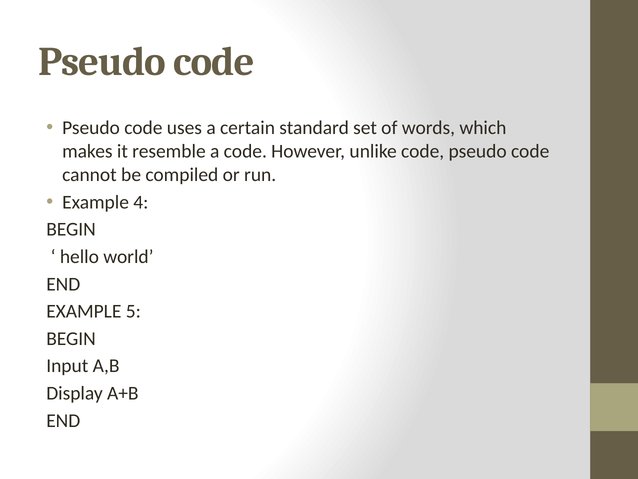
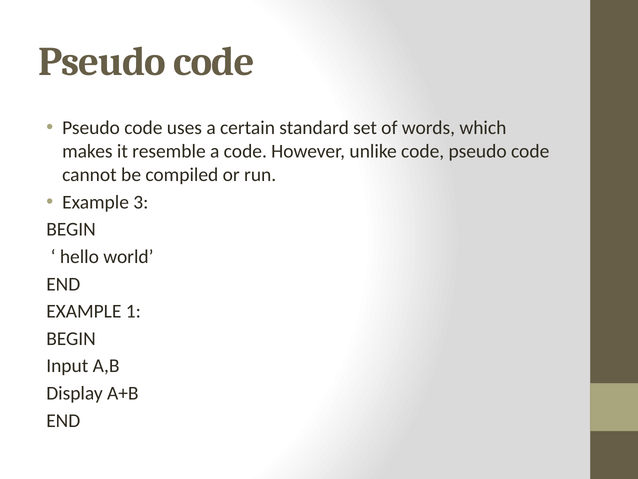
4: 4 -> 3
5: 5 -> 1
